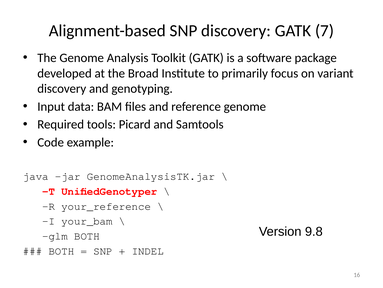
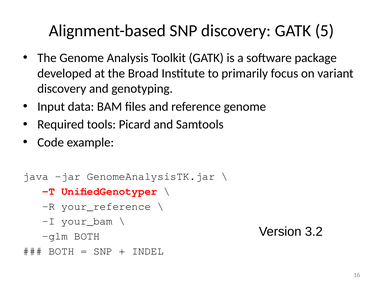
7: 7 -> 5
9.8: 9.8 -> 3.2
